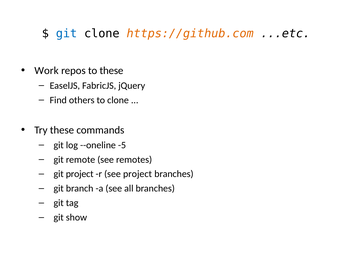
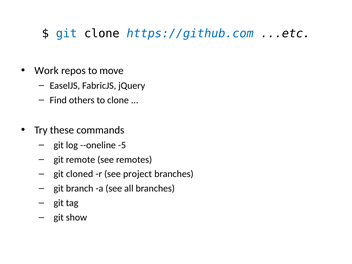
https://github.com colour: orange -> blue
to these: these -> move
git project: project -> cloned
